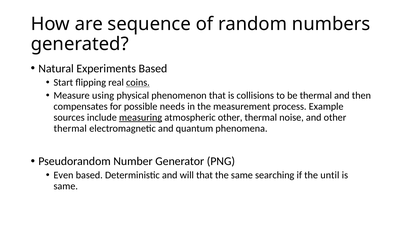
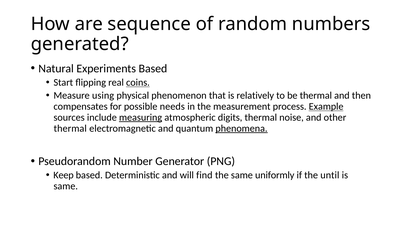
collisions: collisions -> relatively
Example underline: none -> present
atmospheric other: other -> digits
phenomena underline: none -> present
Even: Even -> Keep
will that: that -> find
searching: searching -> uniformly
